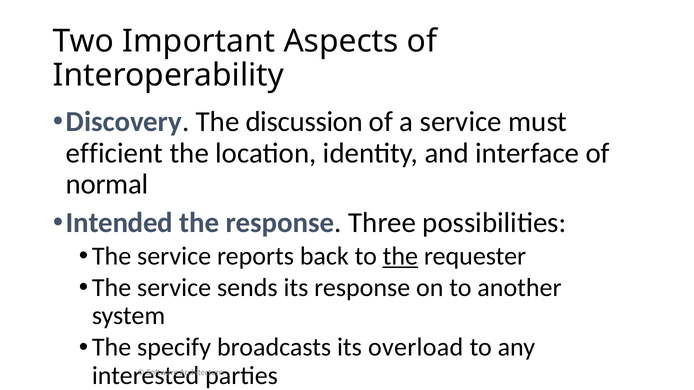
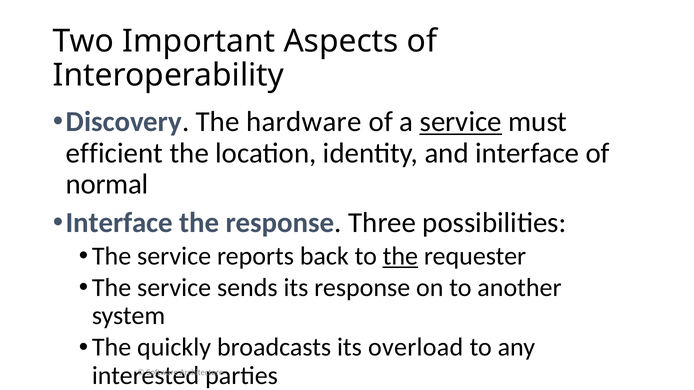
discussion: discussion -> hardware
service at (461, 122) underline: none -> present
Intended at (119, 223): Intended -> Interface
specify: specify -> quickly
